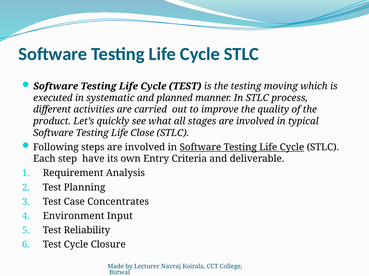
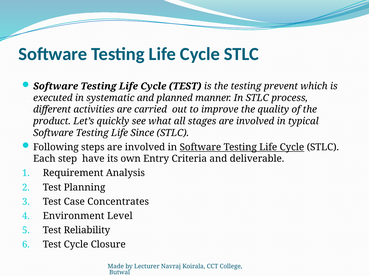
moving: moving -> prevent
Close: Close -> Since
Input: Input -> Level
